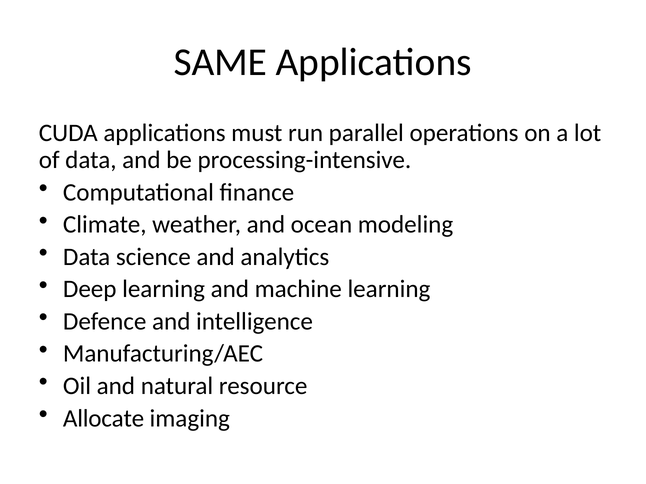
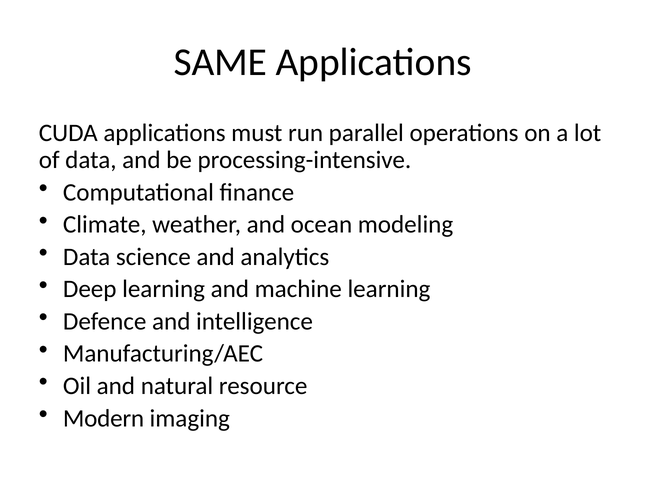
Allocate: Allocate -> Modern
